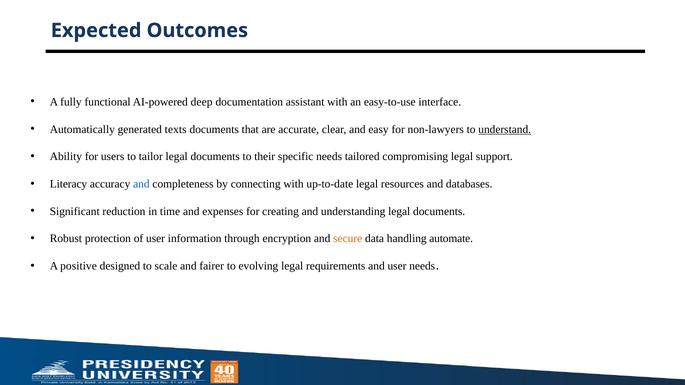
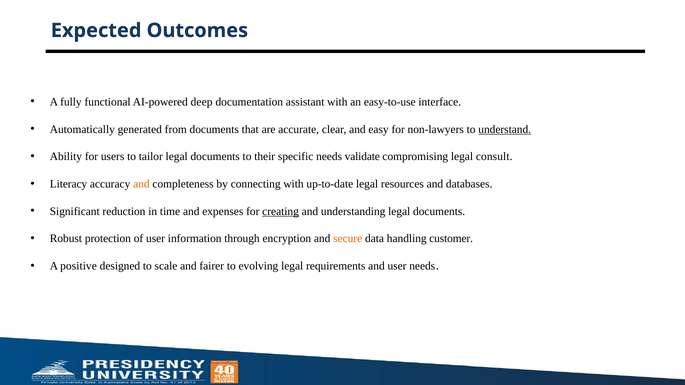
texts: texts -> from
tailored: tailored -> validate
support: support -> consult
and at (141, 184) colour: blue -> orange
creating underline: none -> present
automate: automate -> customer
